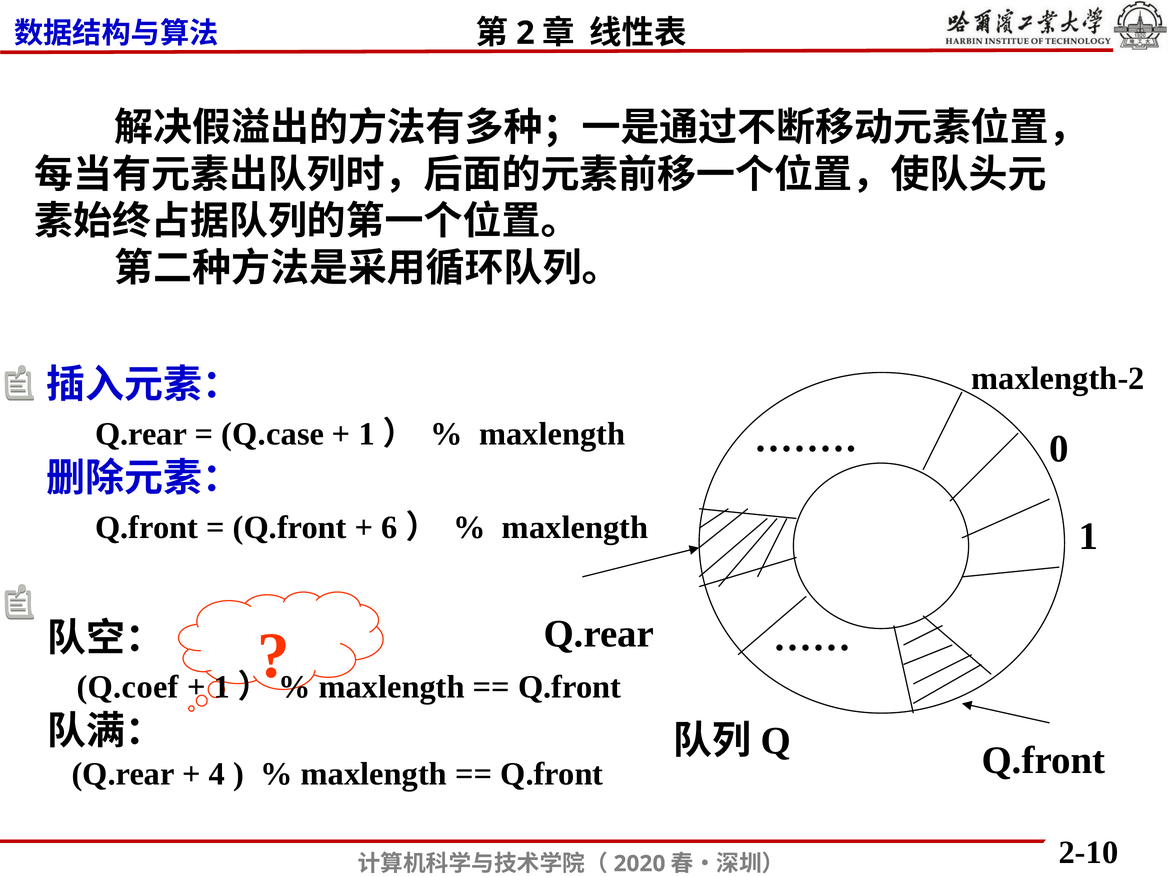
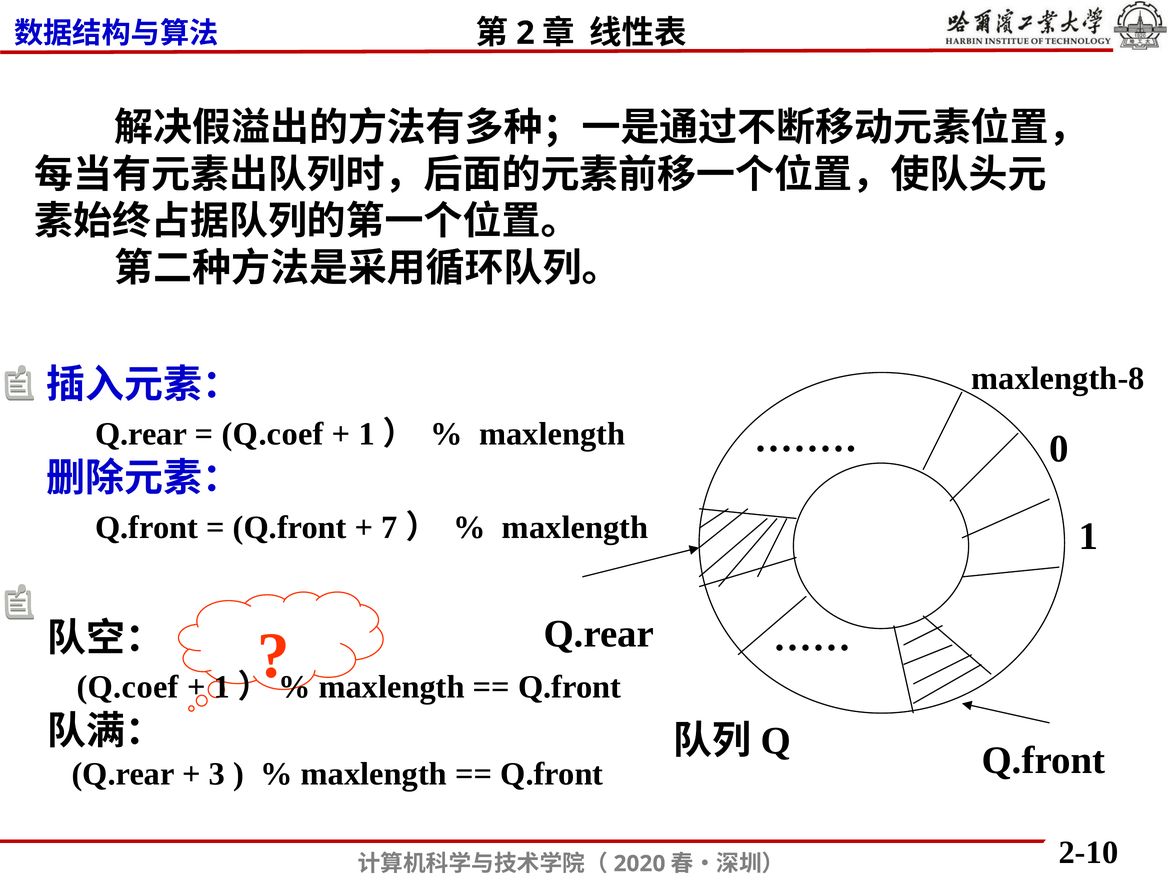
maxlength-2: maxlength-2 -> maxlength-8
Q.case at (273, 434): Q.case -> Q.coef
6: 6 -> 7
4: 4 -> 3
